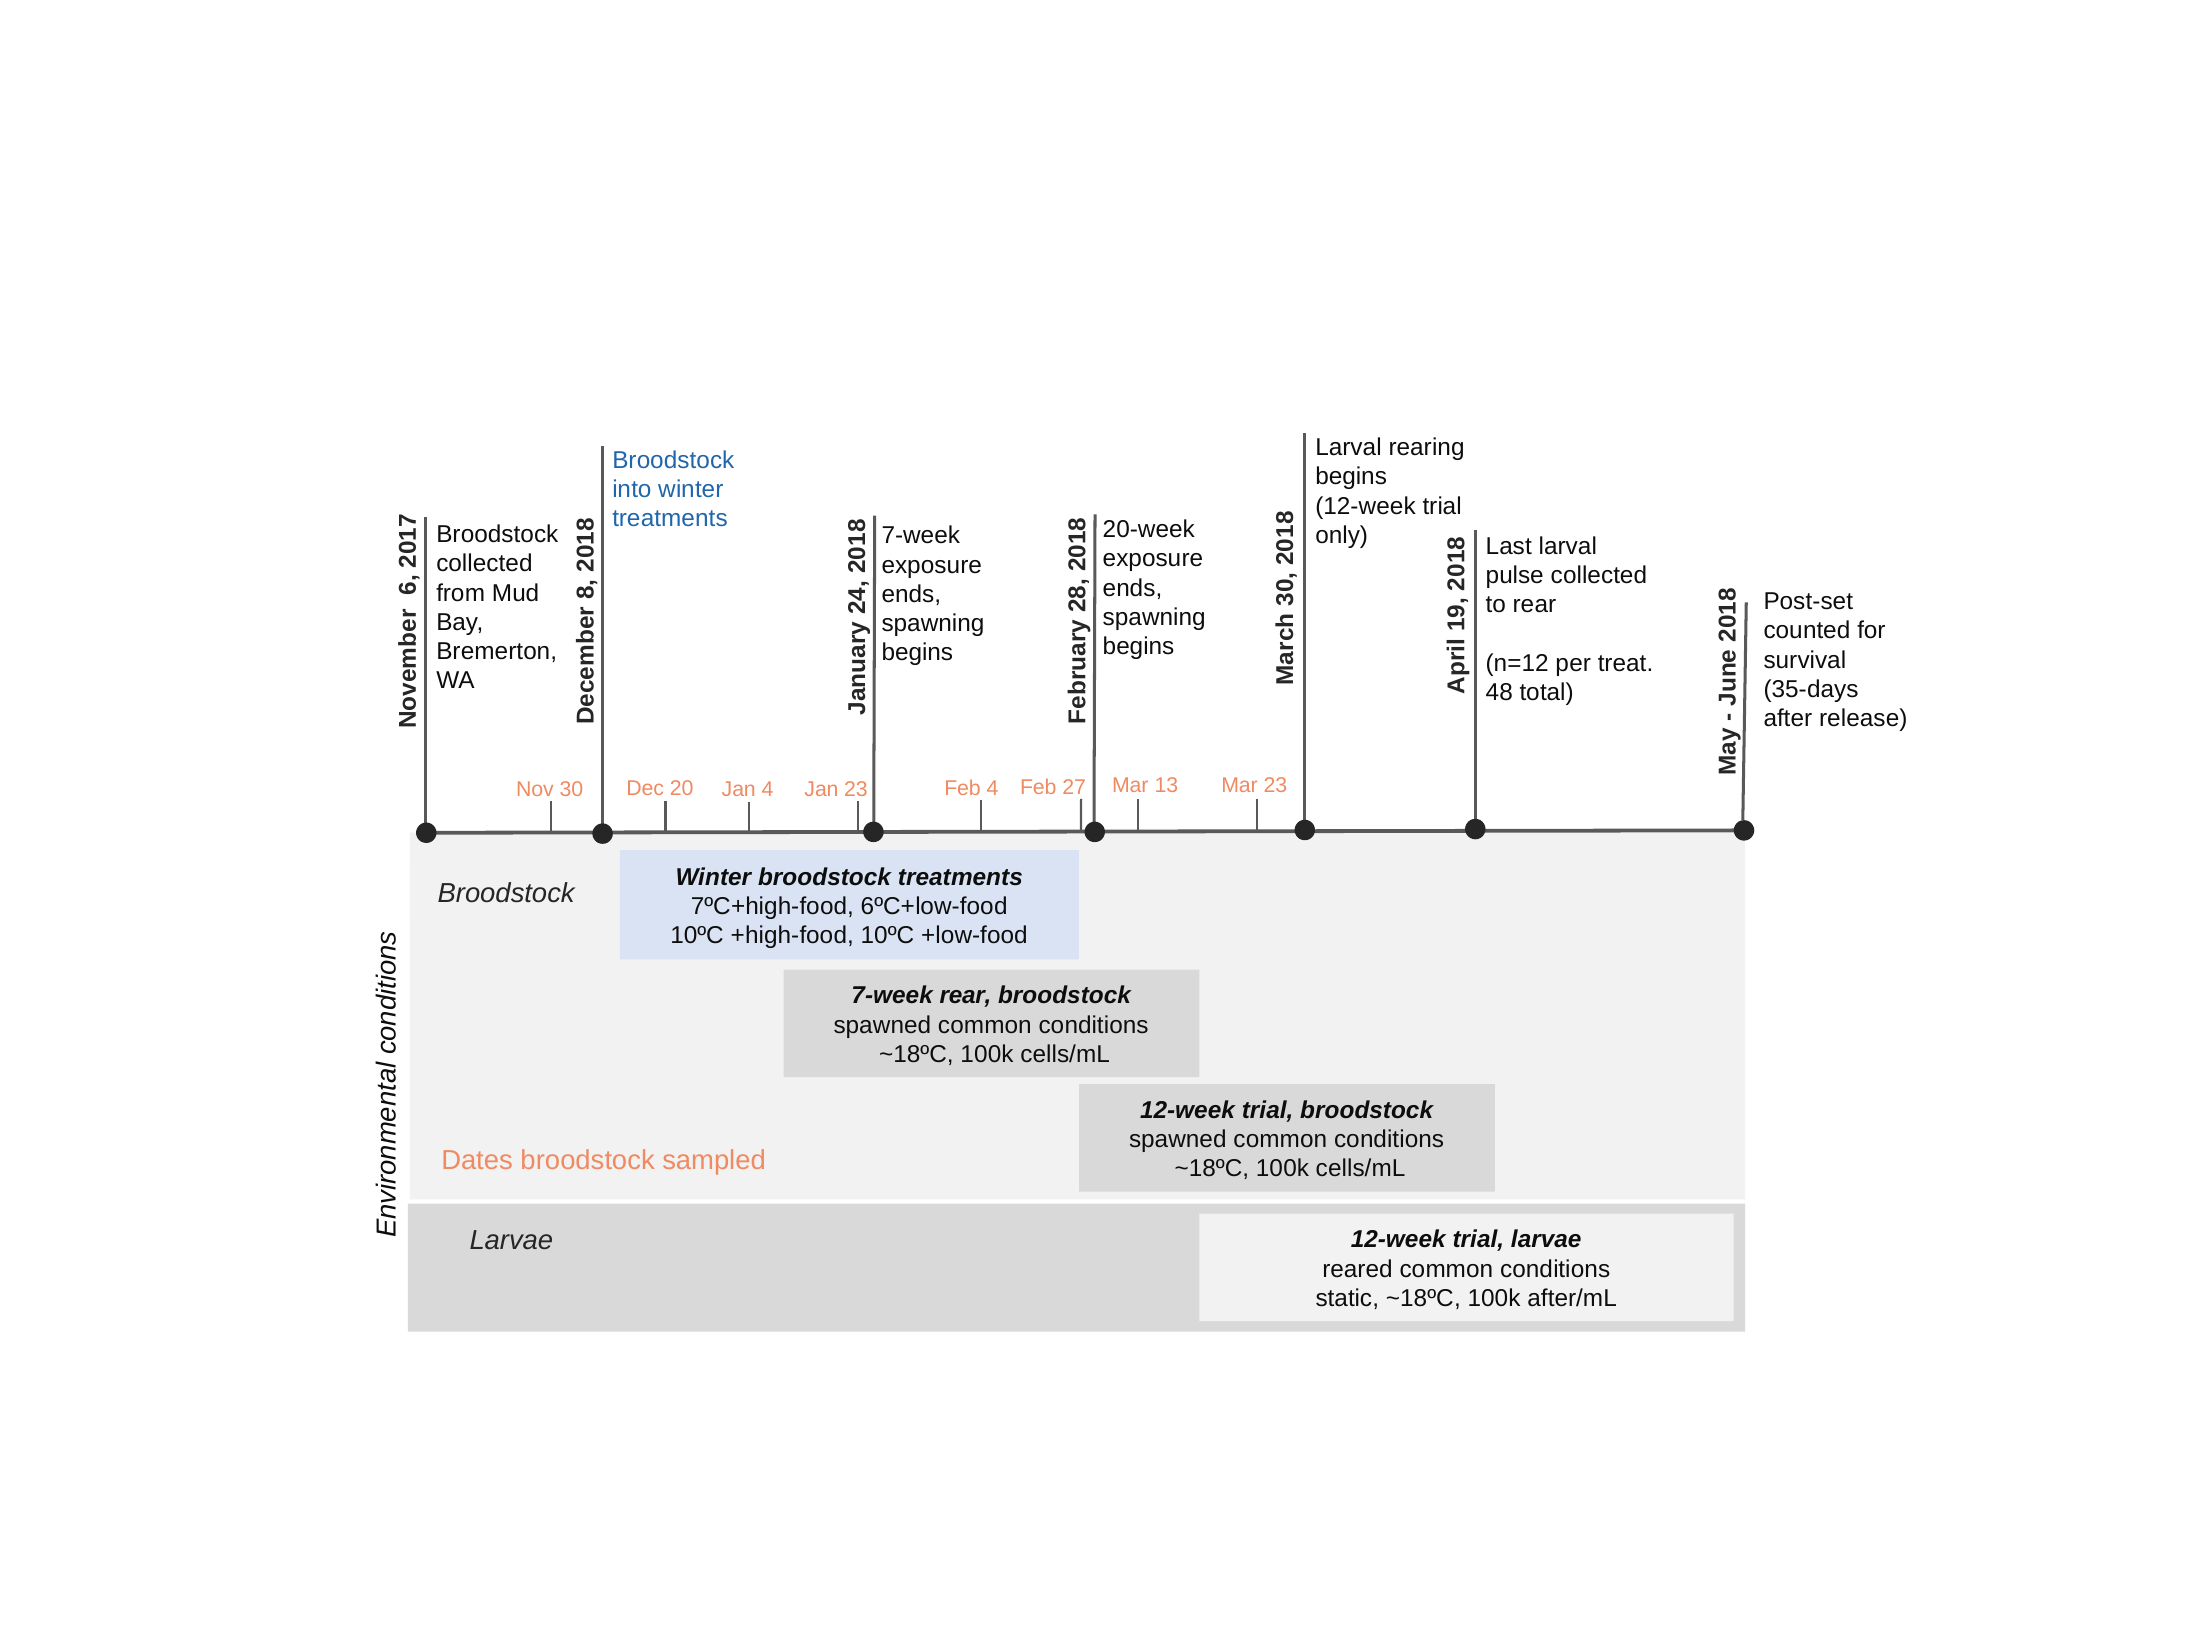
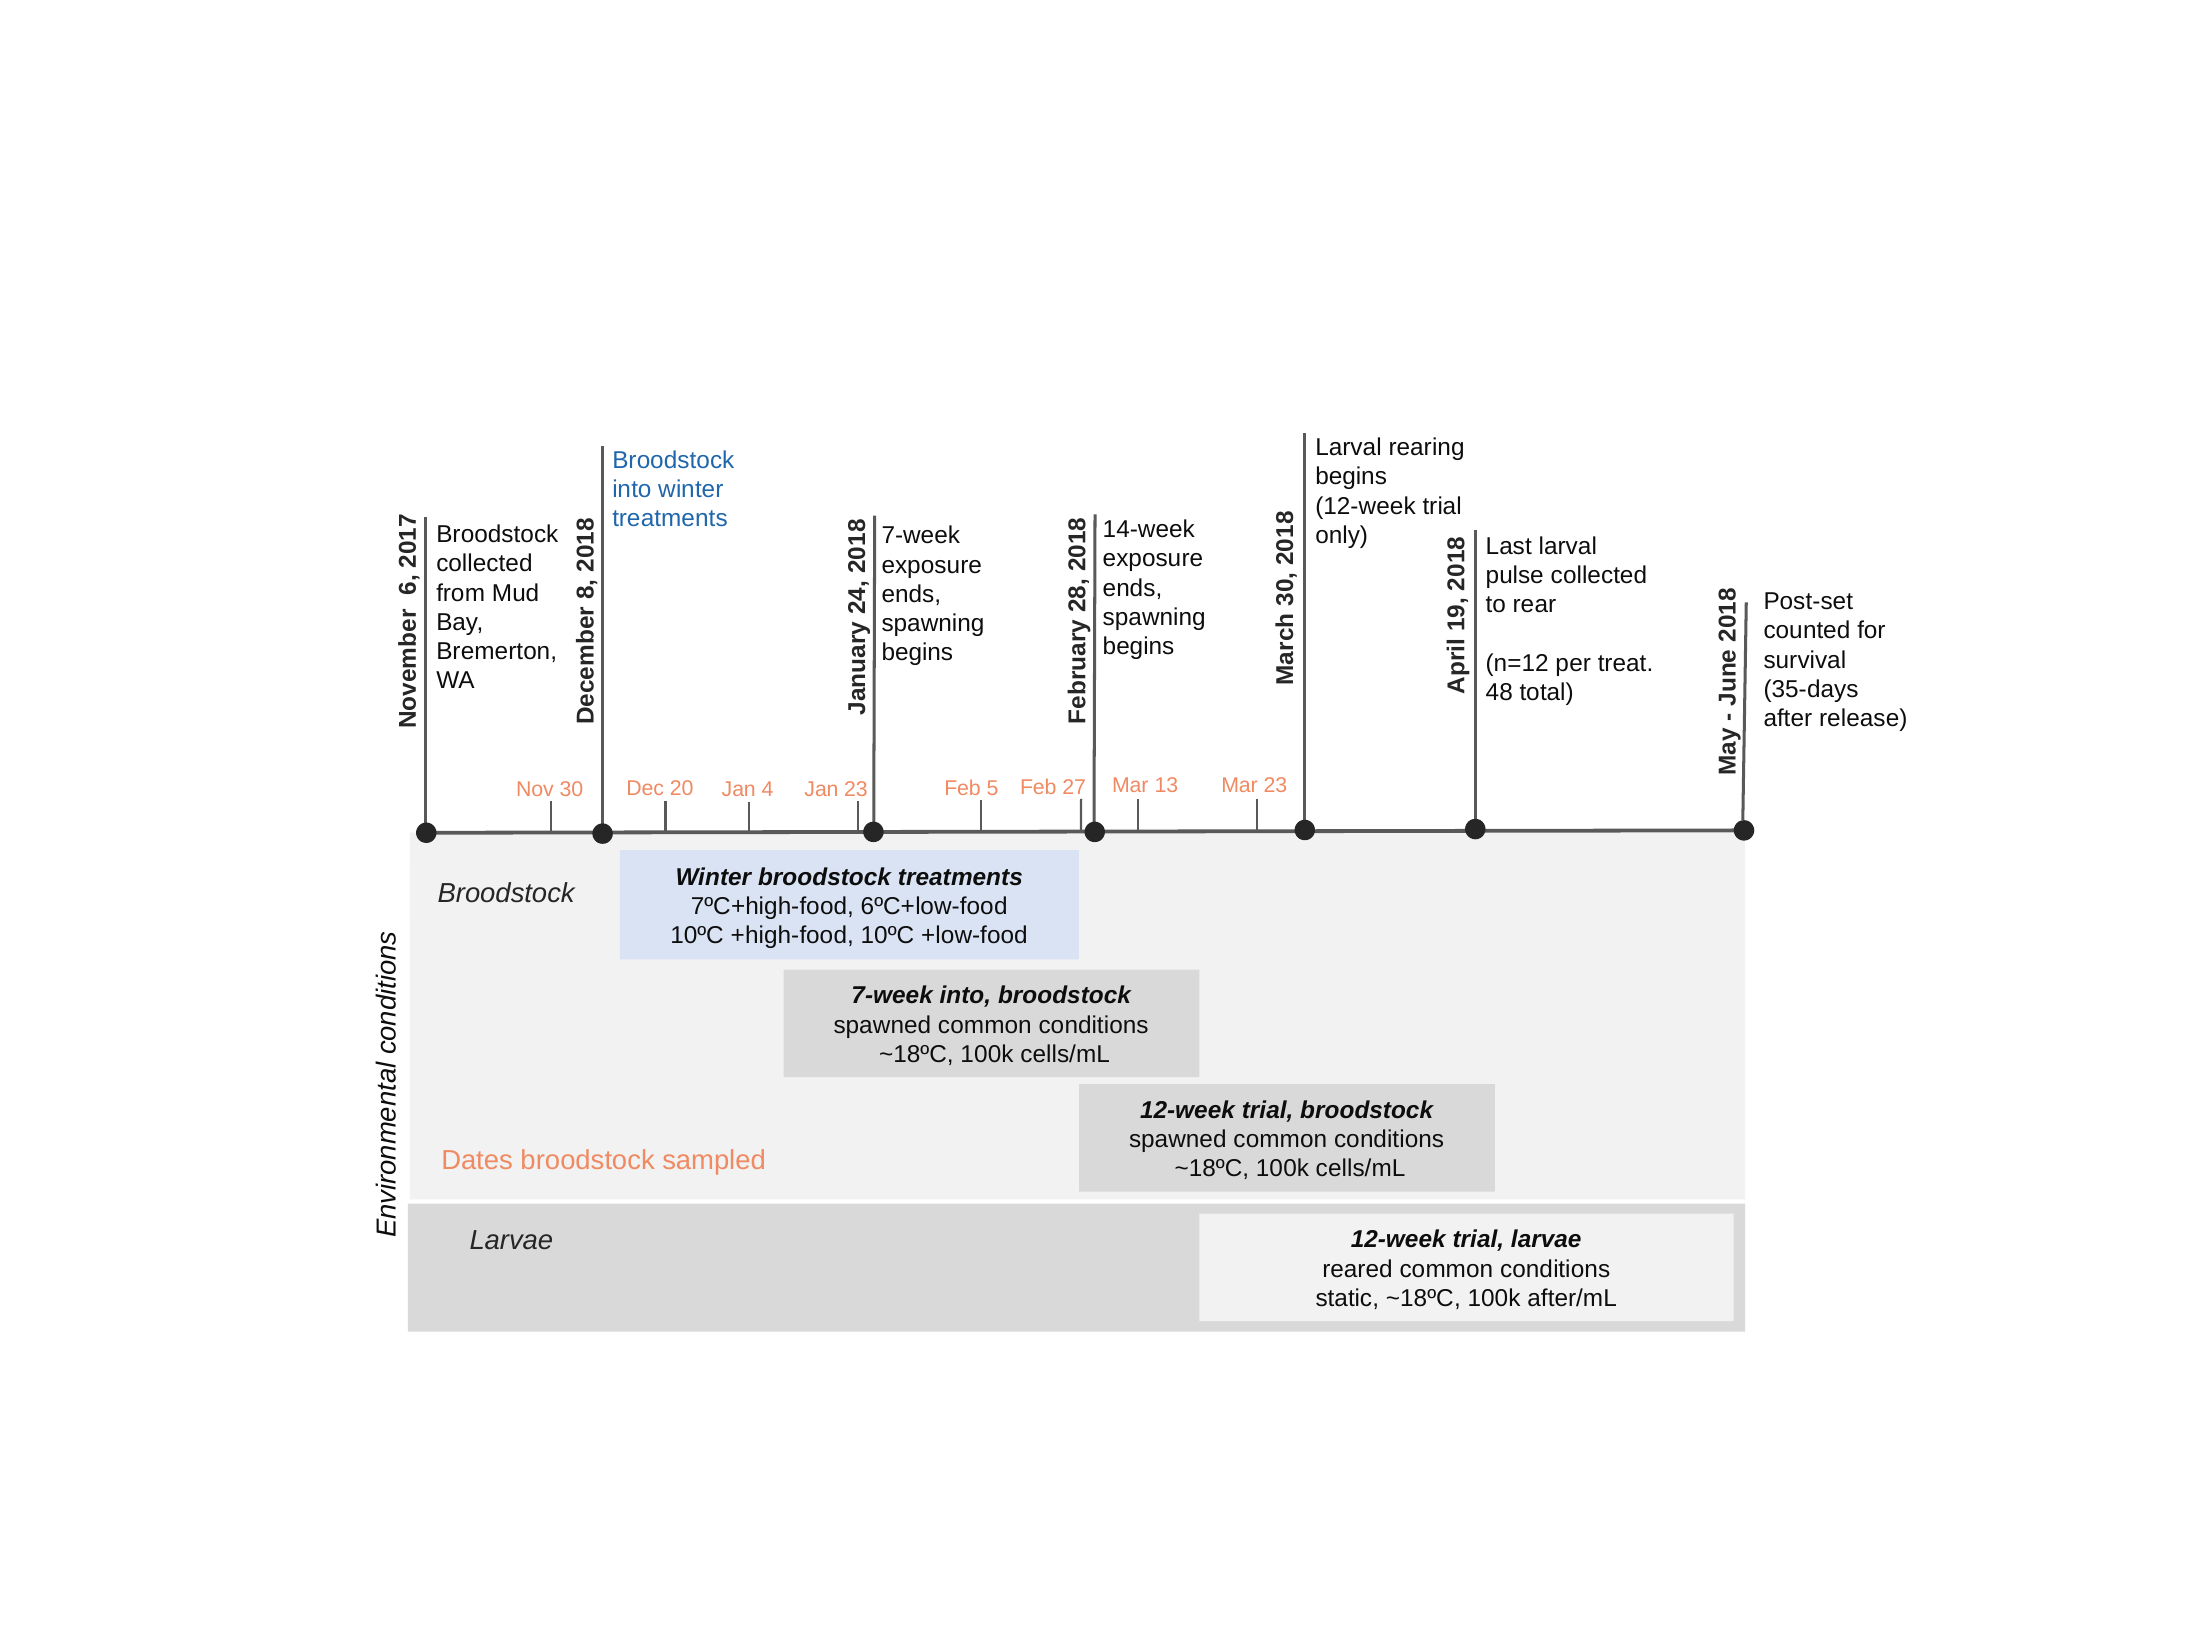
20-week: 20-week -> 14-week
Feb 4: 4 -> 5
7-week rear: rear -> into
